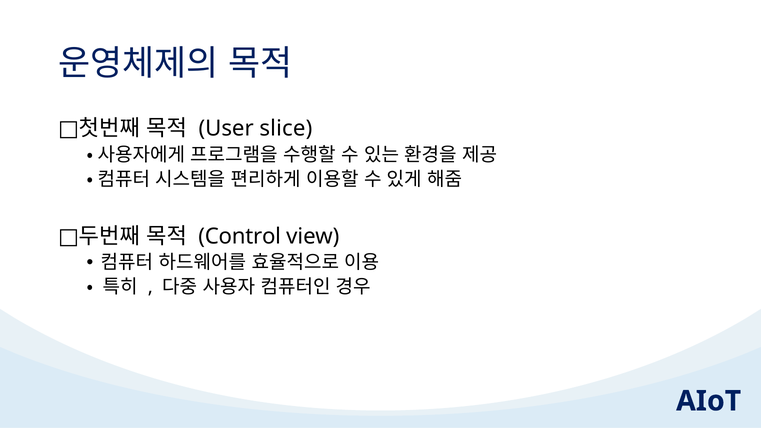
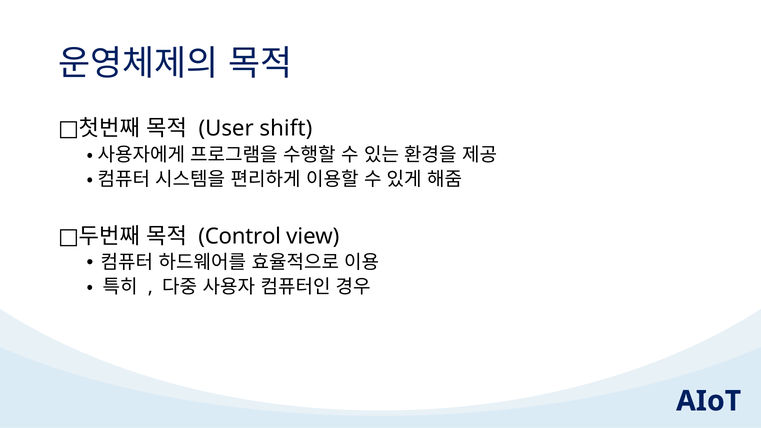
slice: slice -> shift
